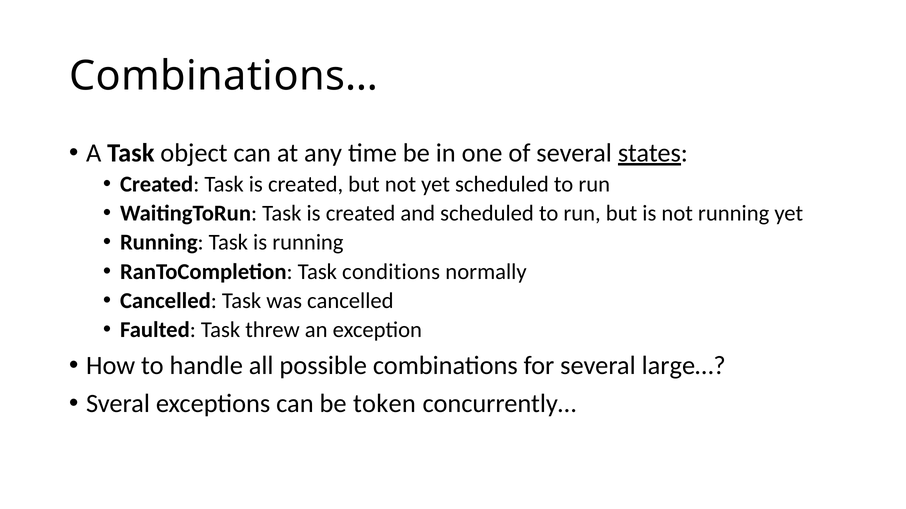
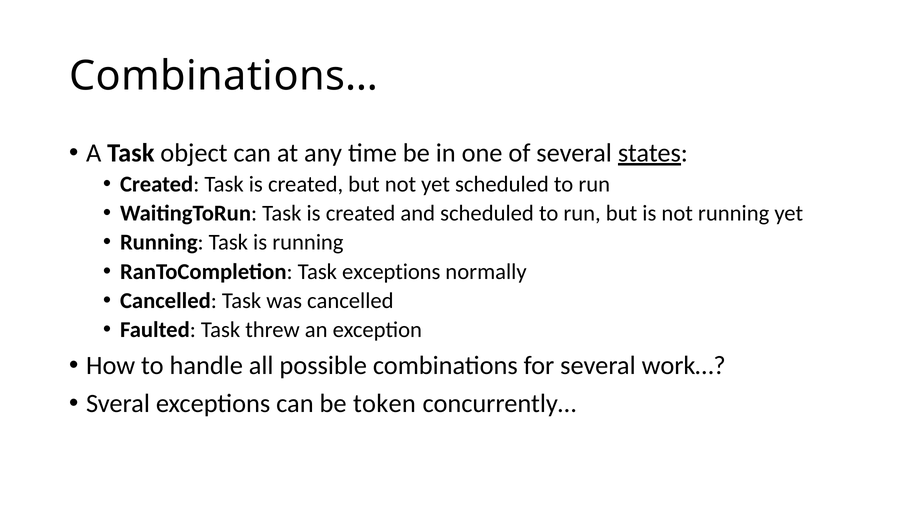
Task conditions: conditions -> exceptions
large…: large… -> work…
